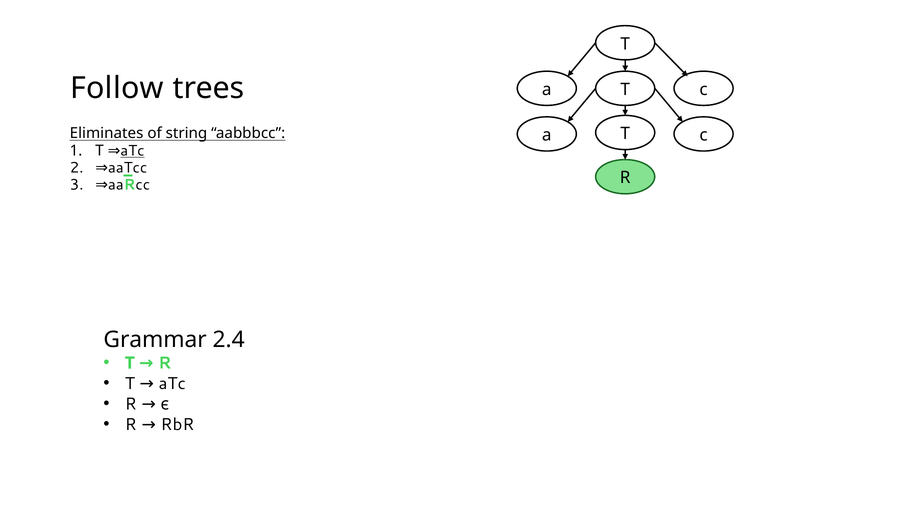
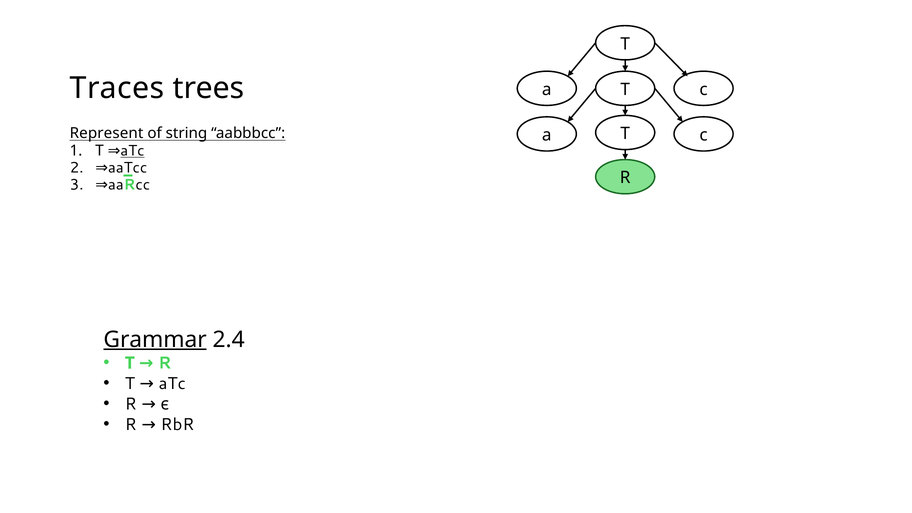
Follow: Follow -> Traces
Eliminates: Eliminates -> Represent
Grammar underline: none -> present
